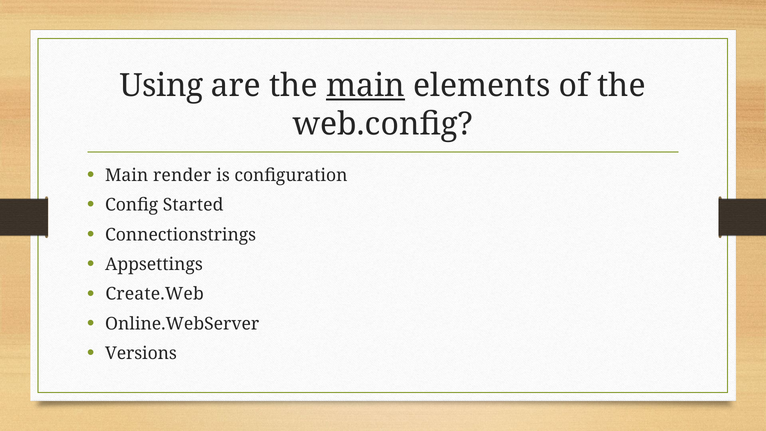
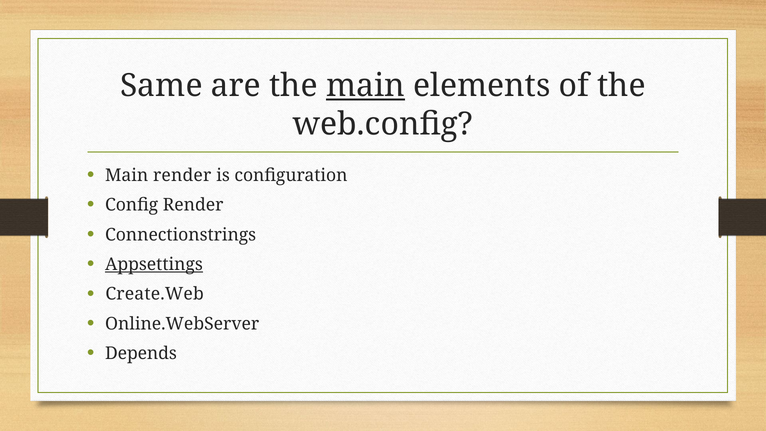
Using: Using -> Same
Config Started: Started -> Render
Appsettings underline: none -> present
Versions: Versions -> Depends
